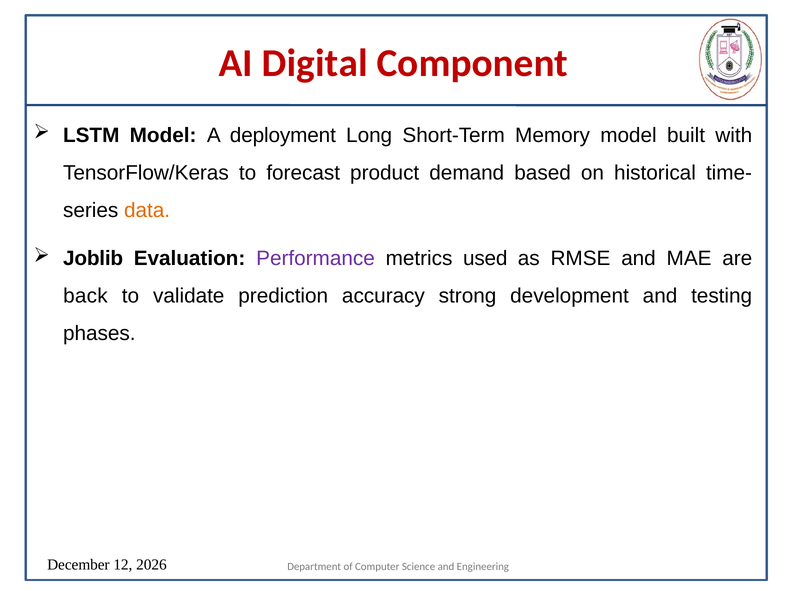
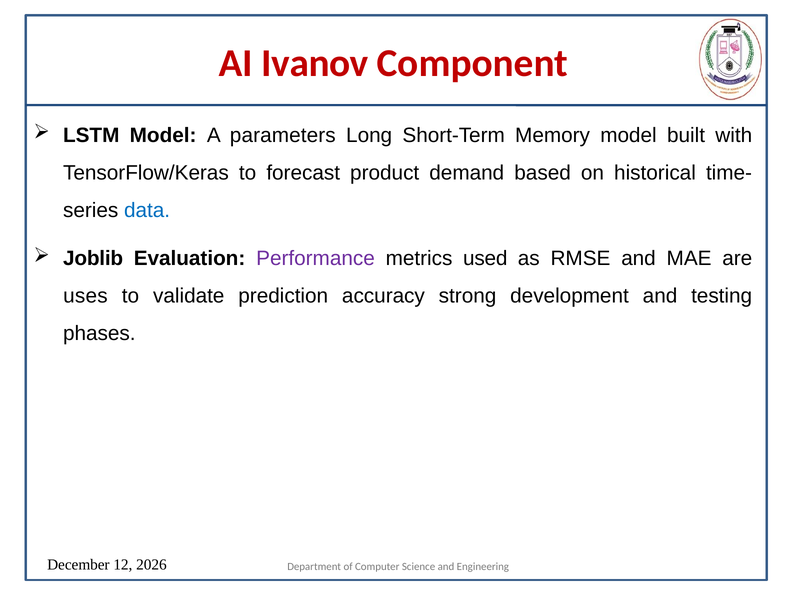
Digital: Digital -> Ivanov
deployment: deployment -> parameters
data colour: orange -> blue
back: back -> uses
